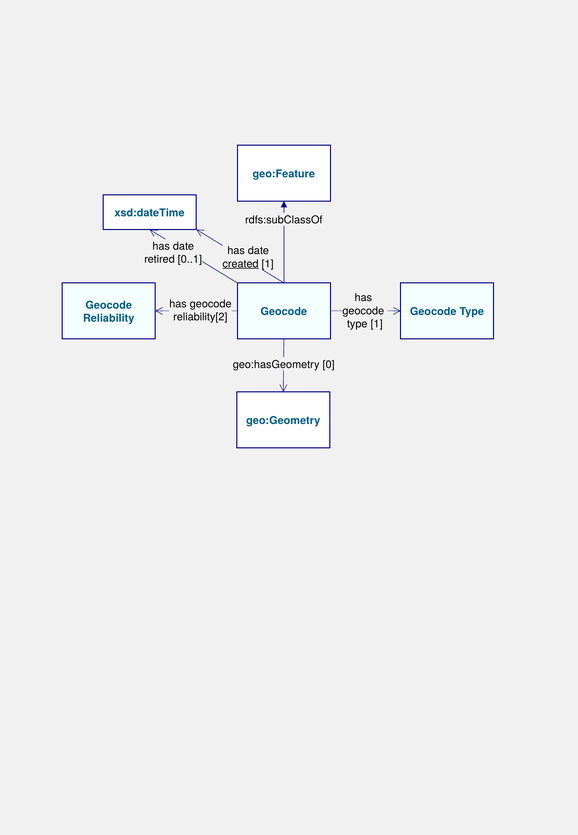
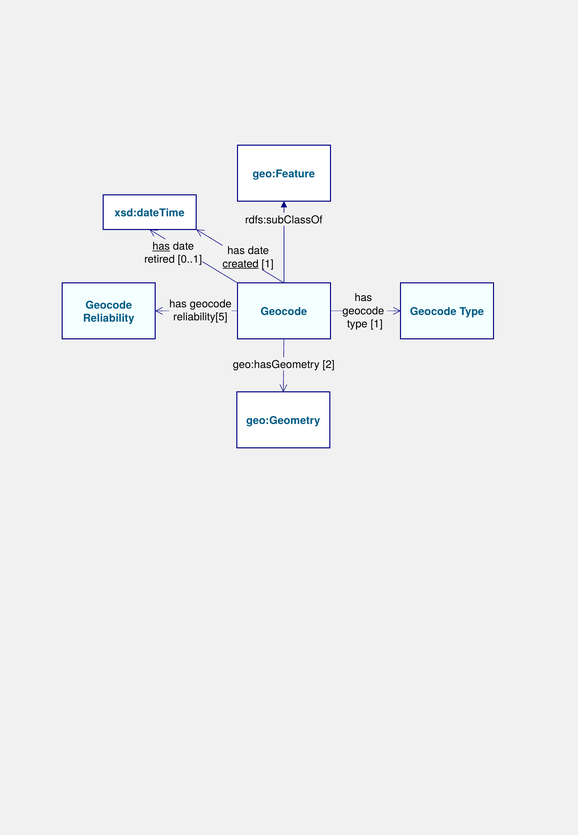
has at (161, 246) underline: none -> present
reliability[2: reliability[2 -> reliability[5
0: 0 -> 2
